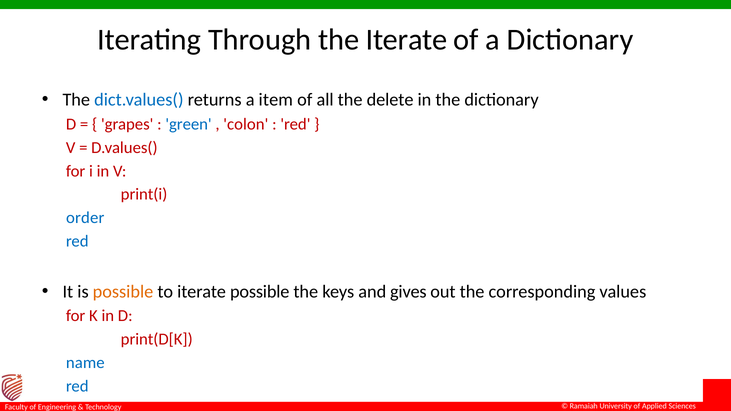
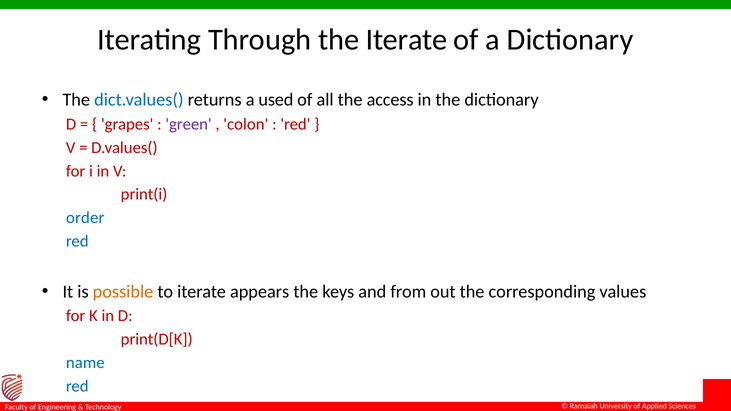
item: item -> used
delete: delete -> access
green colour: blue -> purple
iterate possible: possible -> appears
gives: gives -> from
